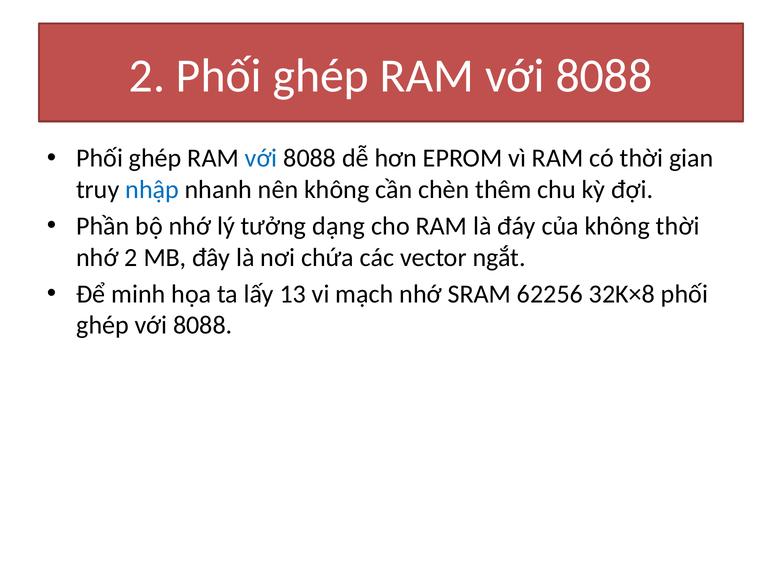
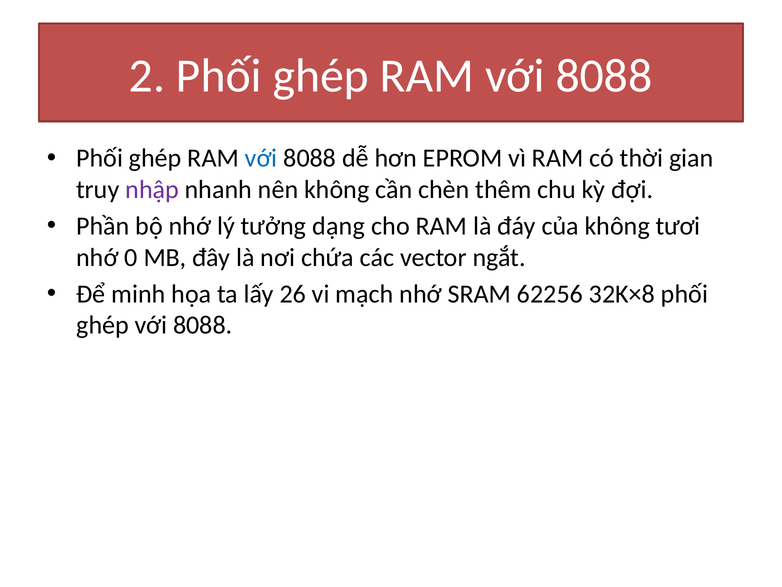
nhập colour: blue -> purple
không thời: thời -> tươi
nhớ 2: 2 -> 0
13: 13 -> 26
